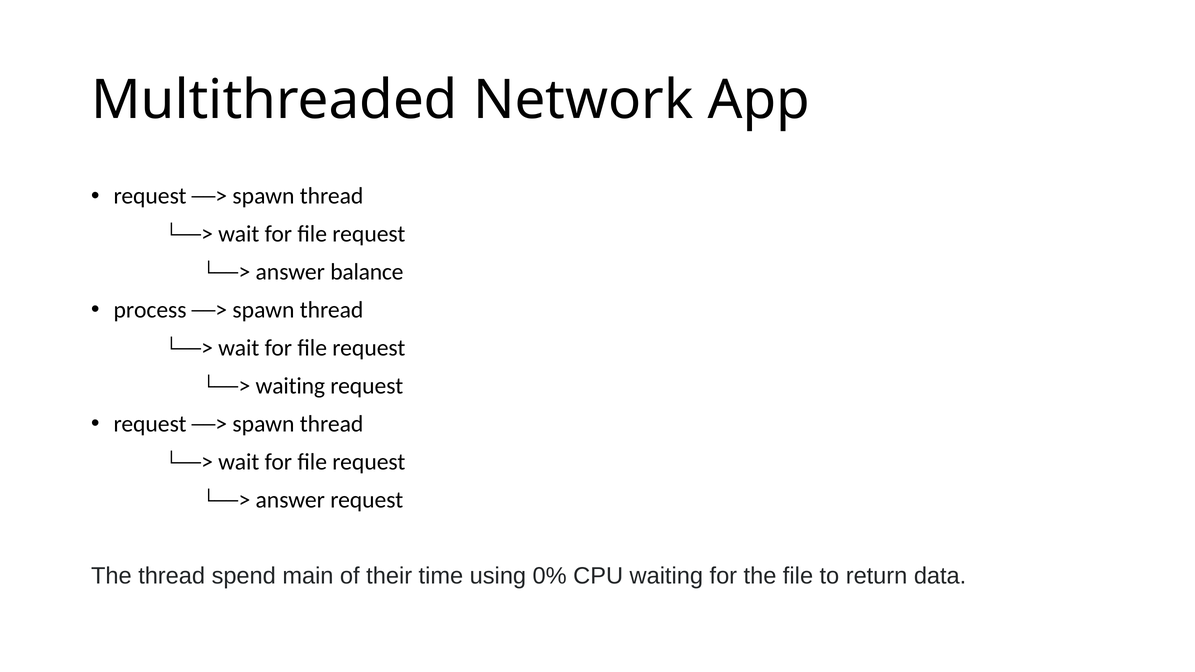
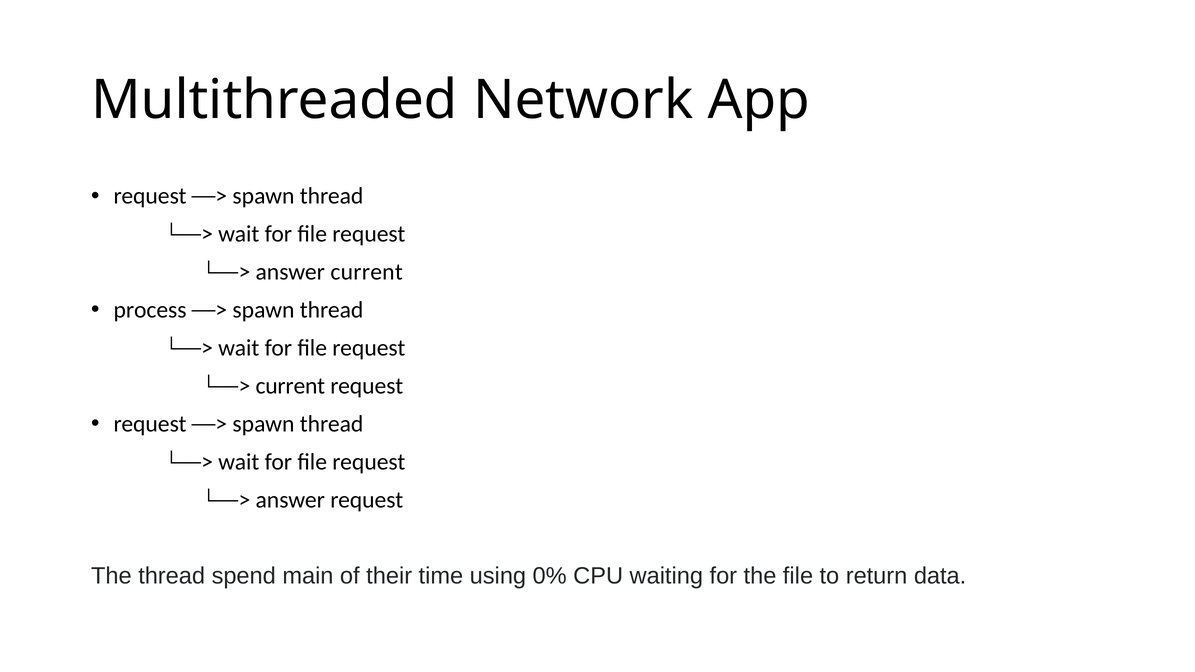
answer balance: balance -> current
waiting at (290, 386): waiting -> current
